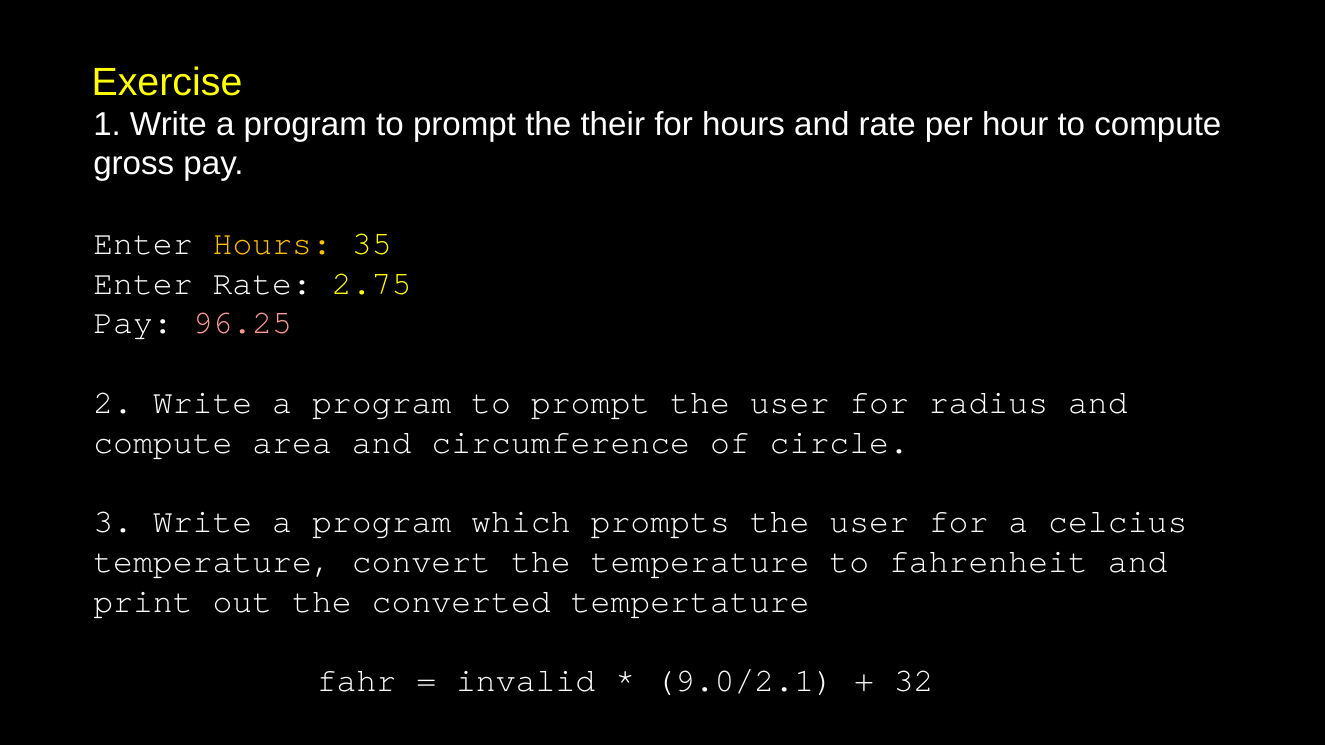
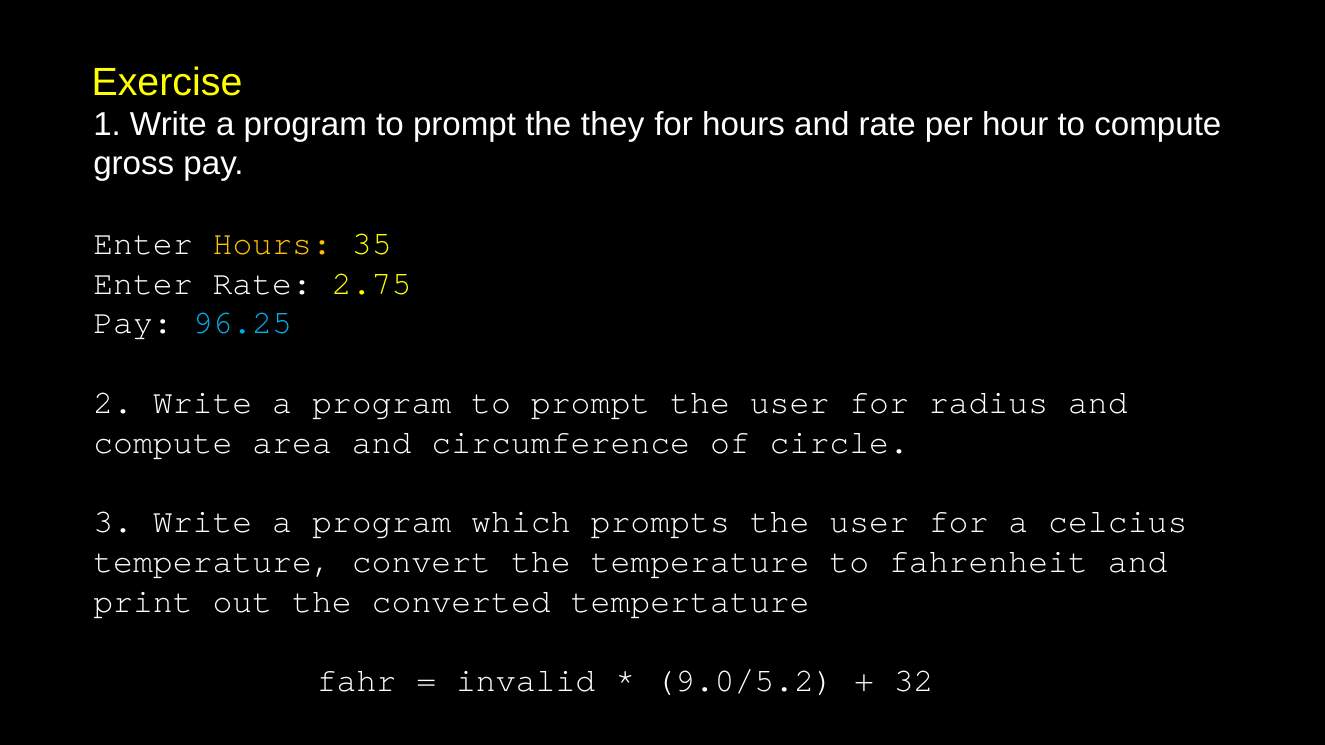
their: their -> they
96.25 colour: pink -> light blue
9.0/2.1: 9.0/2.1 -> 9.0/5.2
